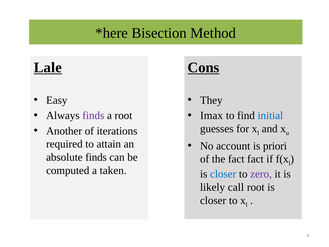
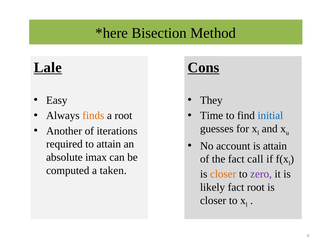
finds at (93, 115) colour: purple -> orange
Imax: Imax -> Time
is priori: priori -> attain
absolute finds: finds -> imax
fact fact: fact -> call
closer at (223, 174) colour: blue -> orange
likely call: call -> fact
